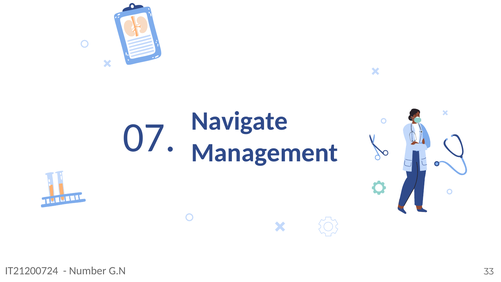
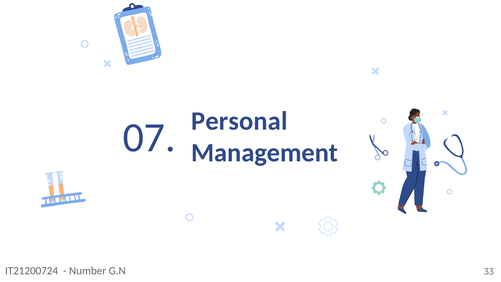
Navigate: Navigate -> Personal
